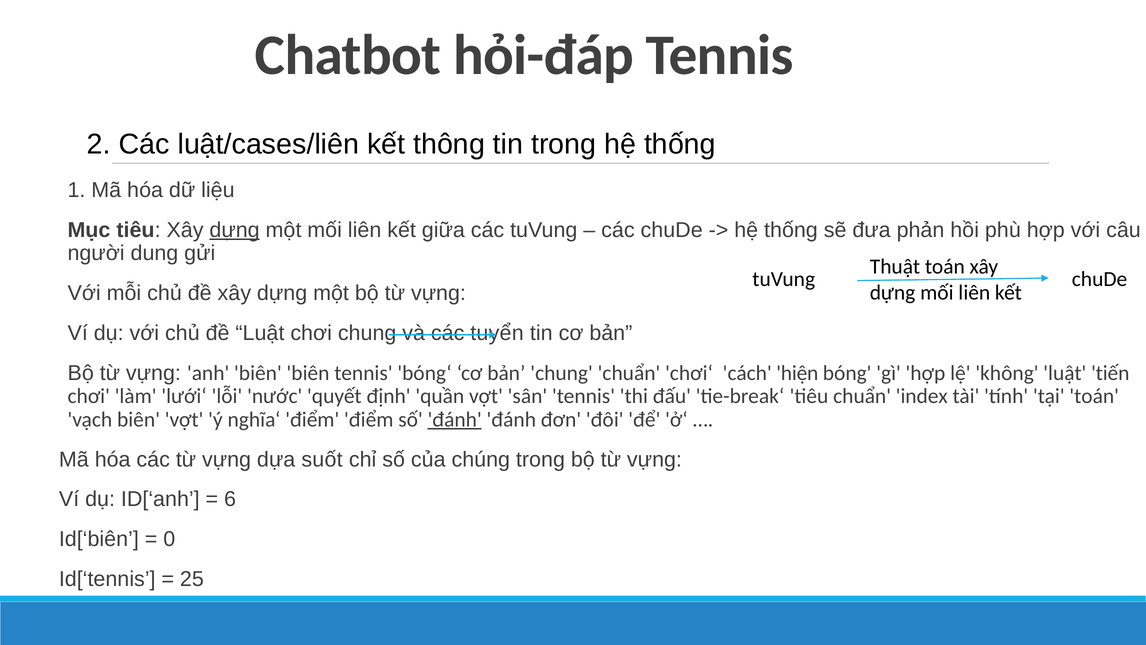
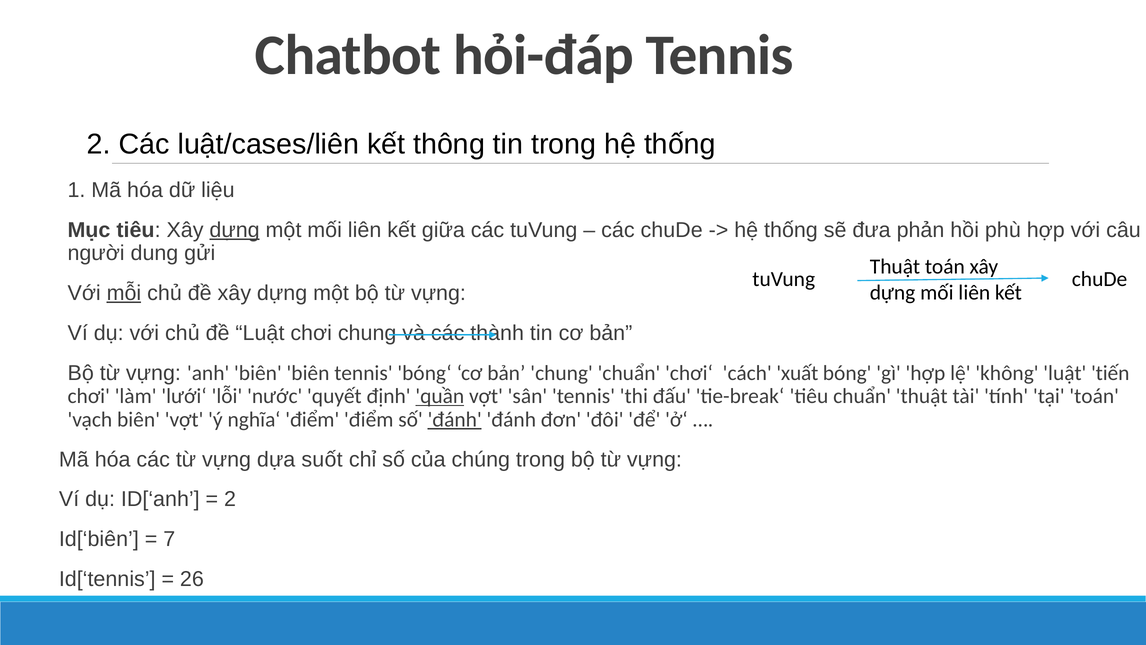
mỗi underline: none -> present
tuyển: tuyển -> thành
hiện: hiện -> xuất
quần underline: none -> present
chuẩn index: index -> thuật
6 at (230, 499): 6 -> 2
0: 0 -> 7
25: 25 -> 26
